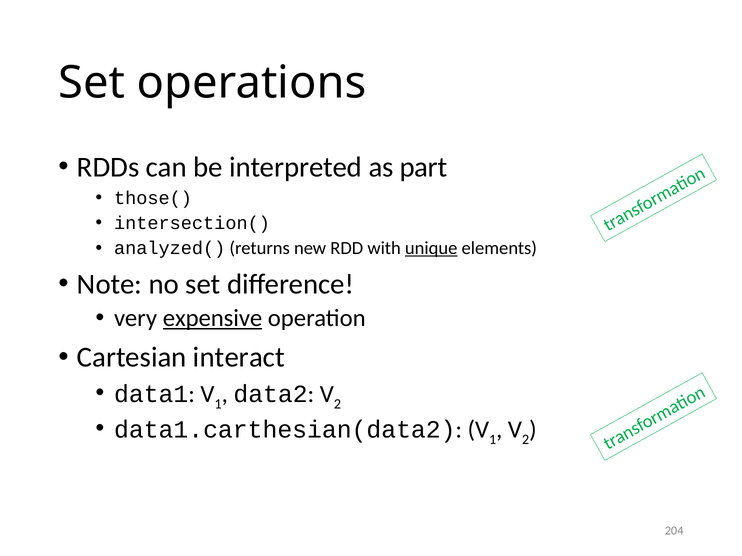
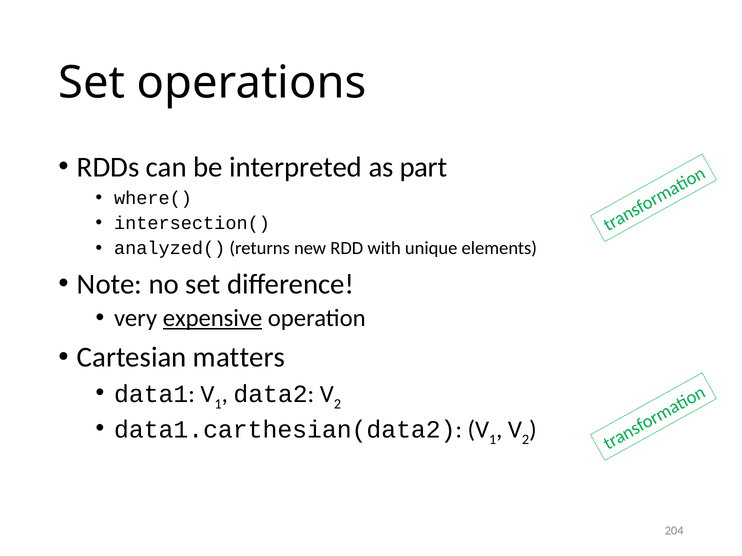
those(: those( -> where(
unique underline: present -> none
interact: interact -> matters
